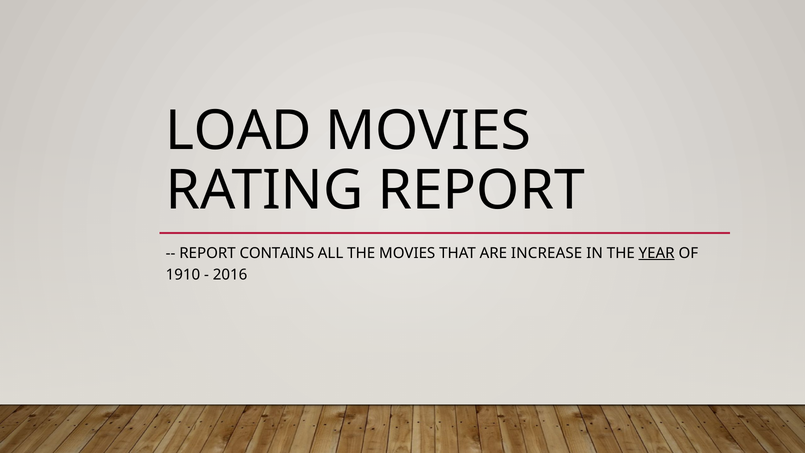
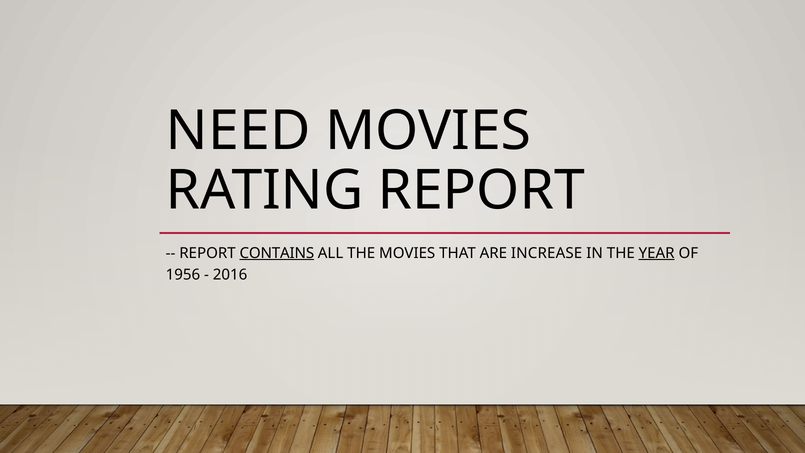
LOAD: LOAD -> NEED
CONTAINS underline: none -> present
1910: 1910 -> 1956
